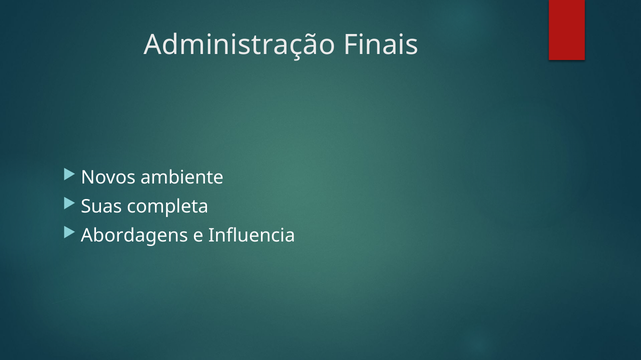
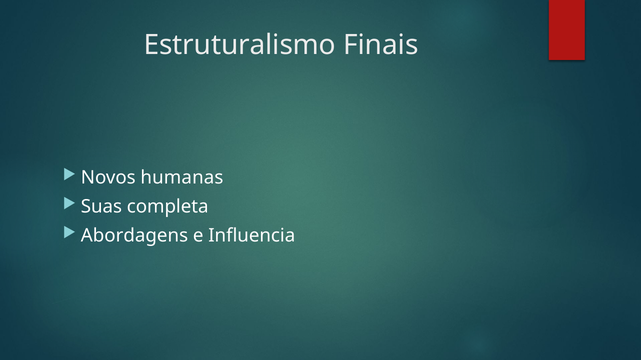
Administração: Administração -> Estruturalismo
ambiente: ambiente -> humanas
